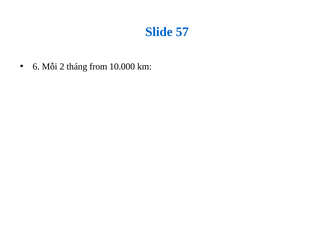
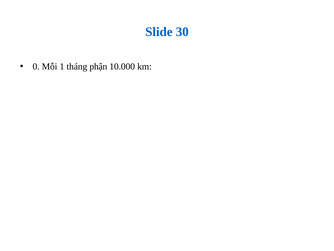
57: 57 -> 30
6: 6 -> 0
2: 2 -> 1
from: from -> phận
